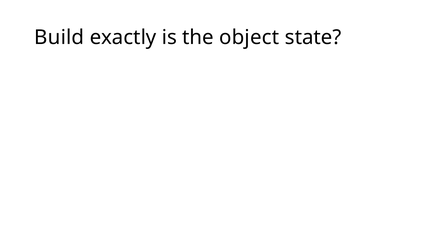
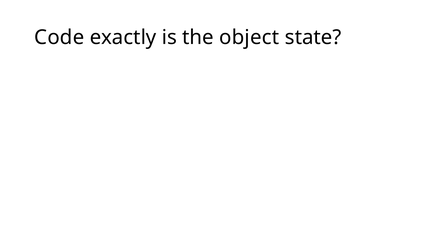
Build: Build -> Code
